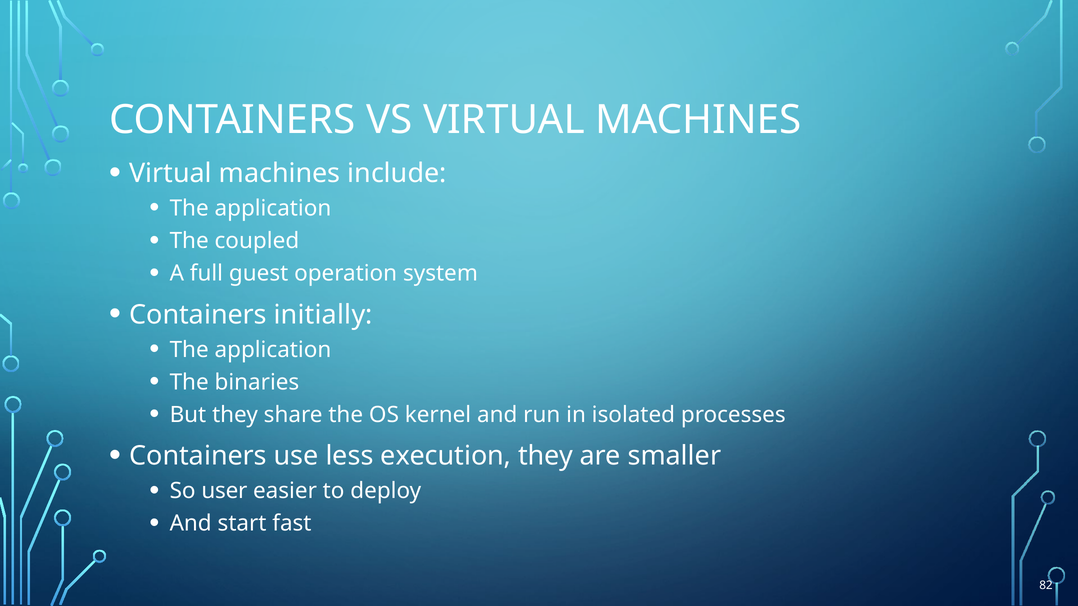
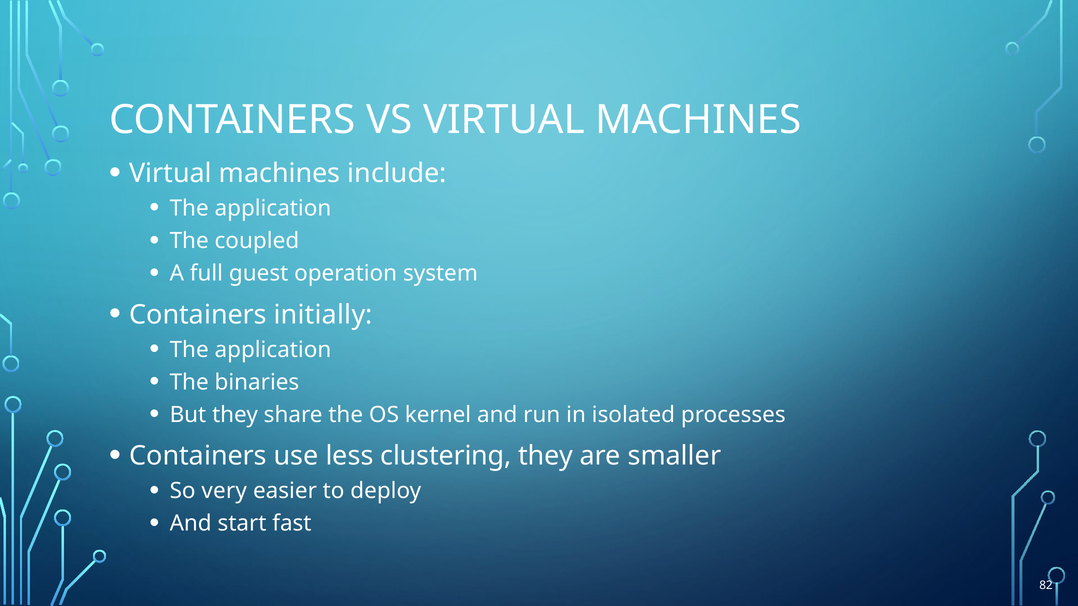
execution: execution -> clustering
user: user -> very
